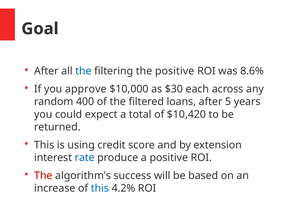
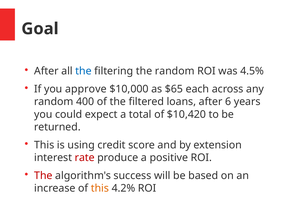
the positive: positive -> random
8.6%: 8.6% -> 4.5%
$30: $30 -> $65
5: 5 -> 6
rate colour: blue -> red
this at (100, 188) colour: blue -> orange
